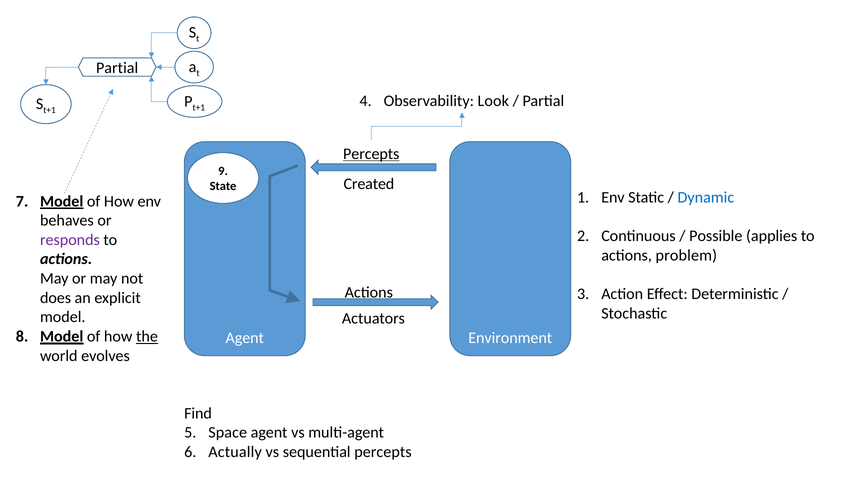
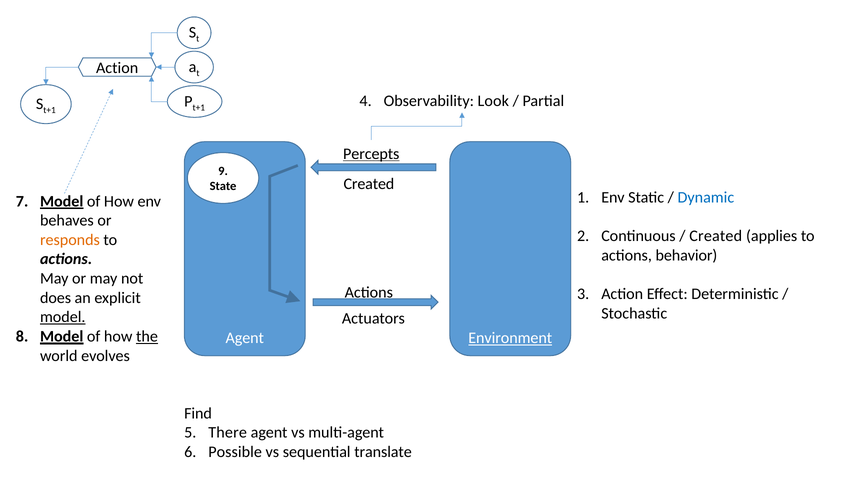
Partial at (117, 68): Partial -> Action
Possible at (716, 236): Possible -> Created
responds colour: purple -> orange
problem: problem -> behavior
model at (63, 317) underline: none -> present
Environment underline: none -> present
Space: Space -> There
Actually: Actually -> Possible
sequential percepts: percepts -> translate
